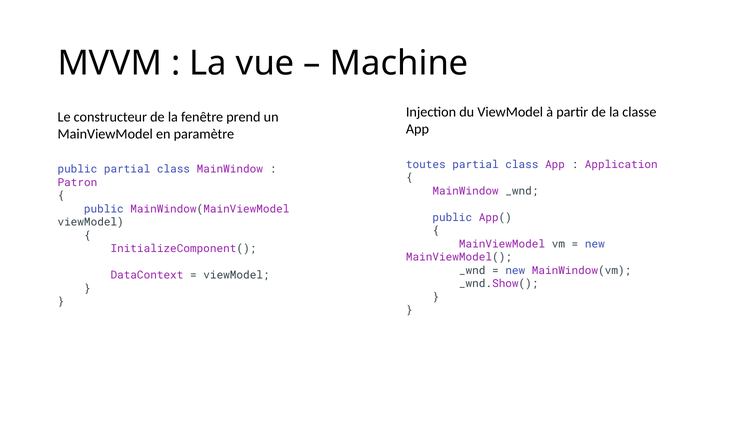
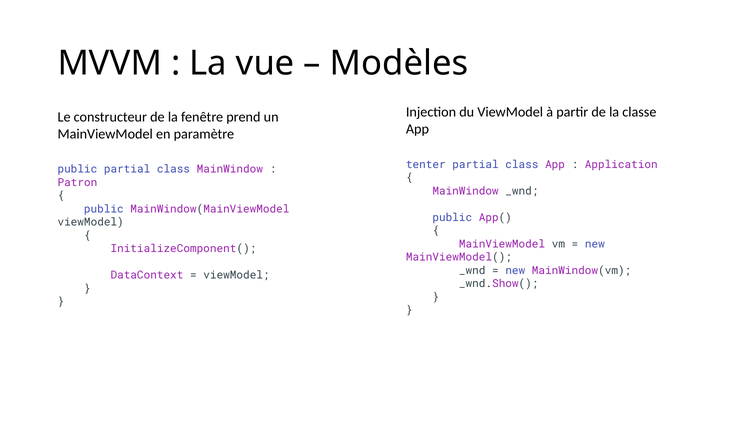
Machine: Machine -> Modèles
toutes: toutes -> tenter
